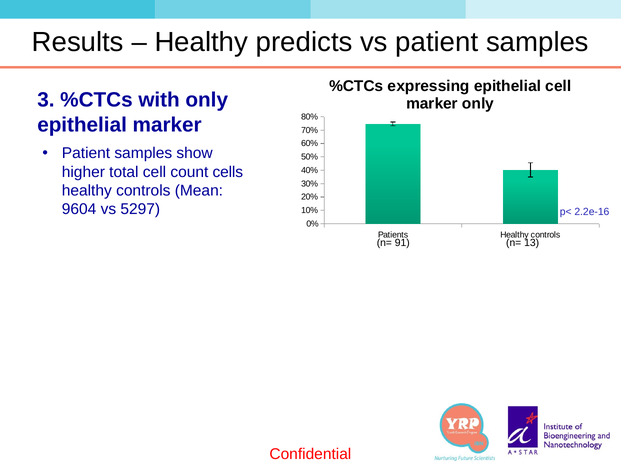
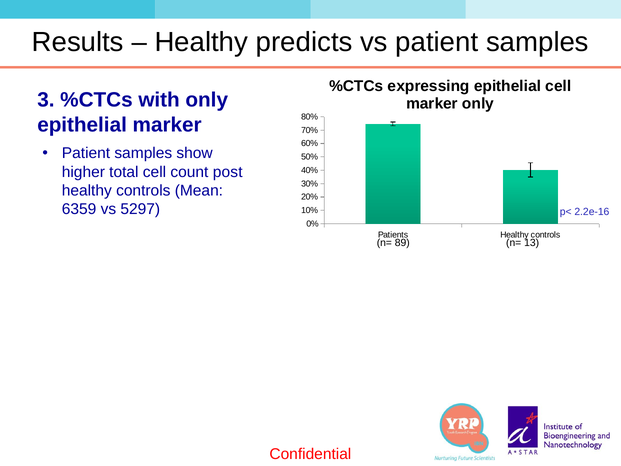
cells: cells -> post
9604: 9604 -> 6359
91: 91 -> 89
